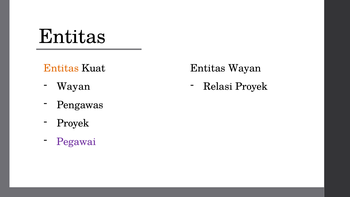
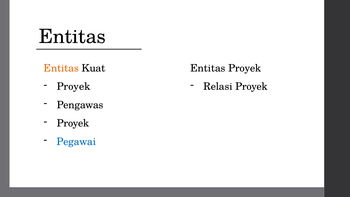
Entitas Wayan: Wayan -> Proyek
Wayan at (74, 87): Wayan -> Proyek
Pegawai colour: purple -> blue
